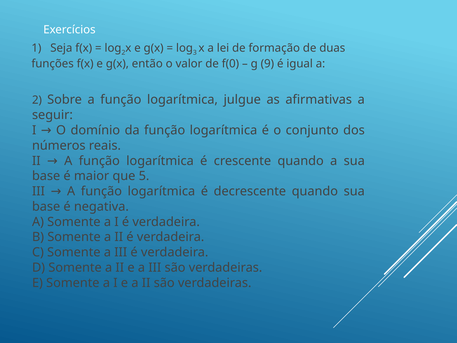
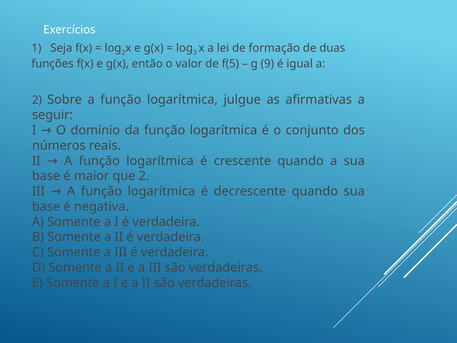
f(0: f(0 -> f(5
que 5: 5 -> 2
